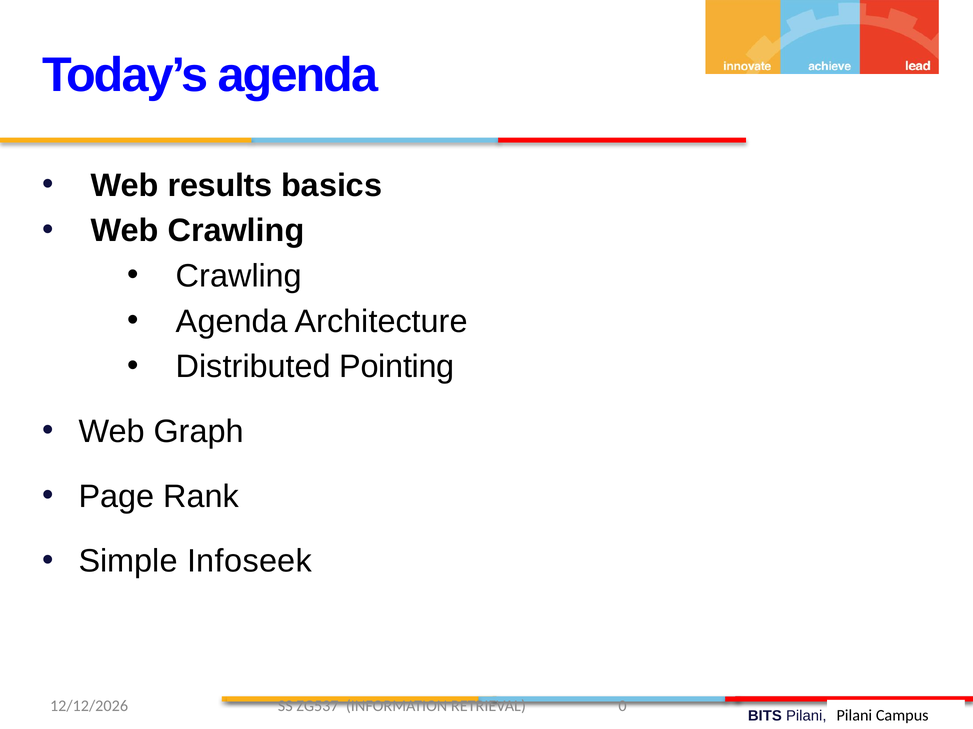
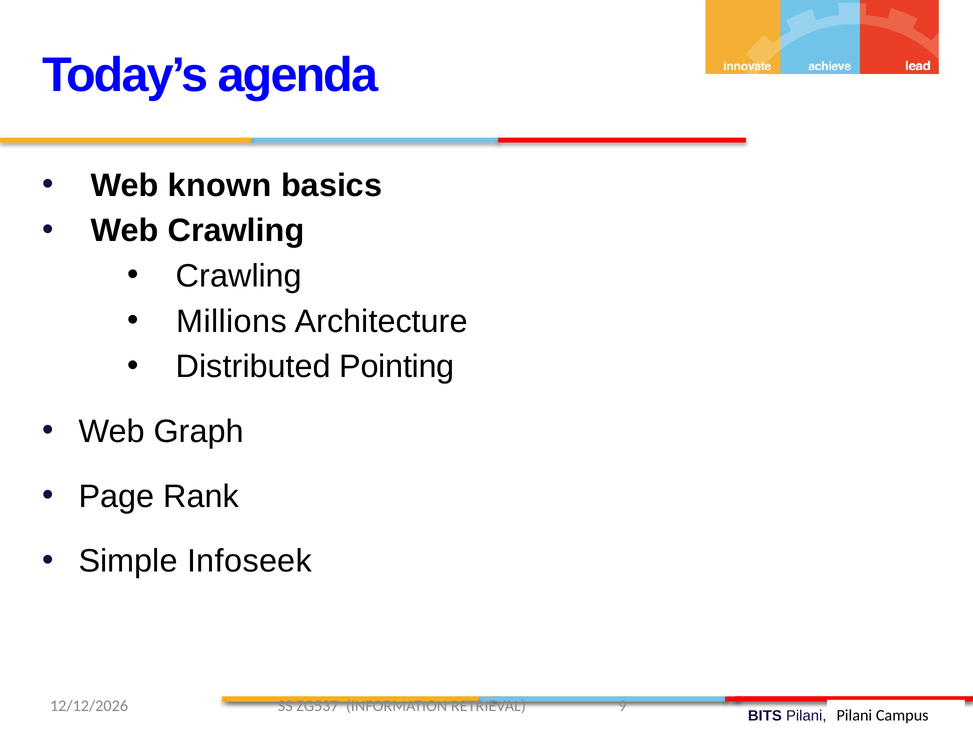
results: results -> known
Agenda at (232, 322): Agenda -> Millions
0: 0 -> 9
